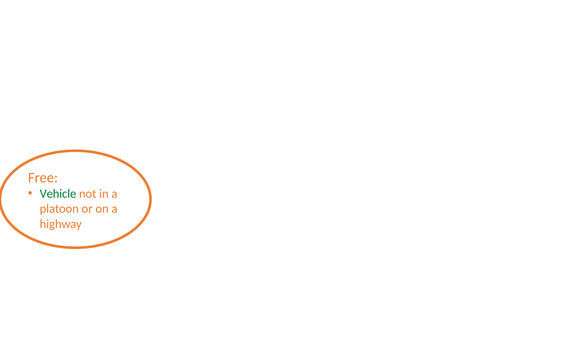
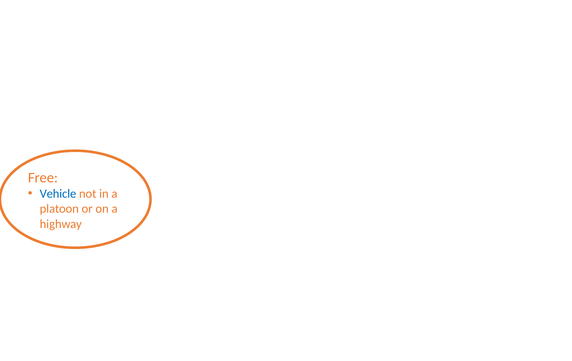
Vehicle colour: green -> blue
